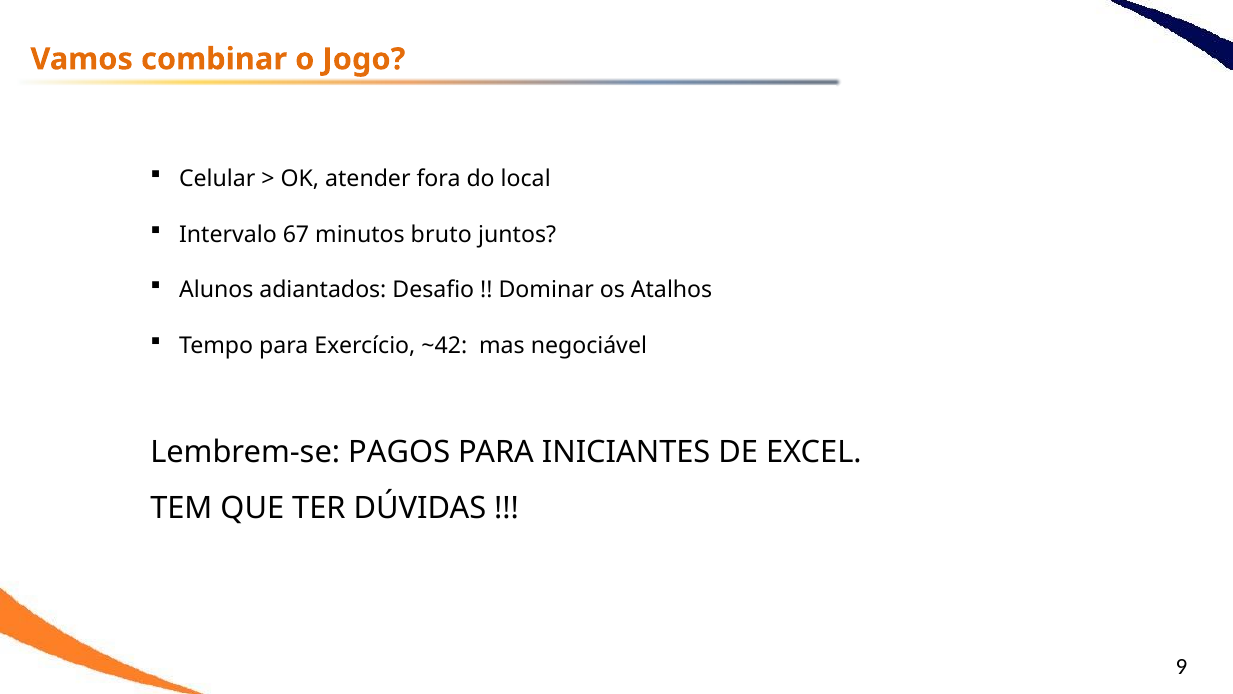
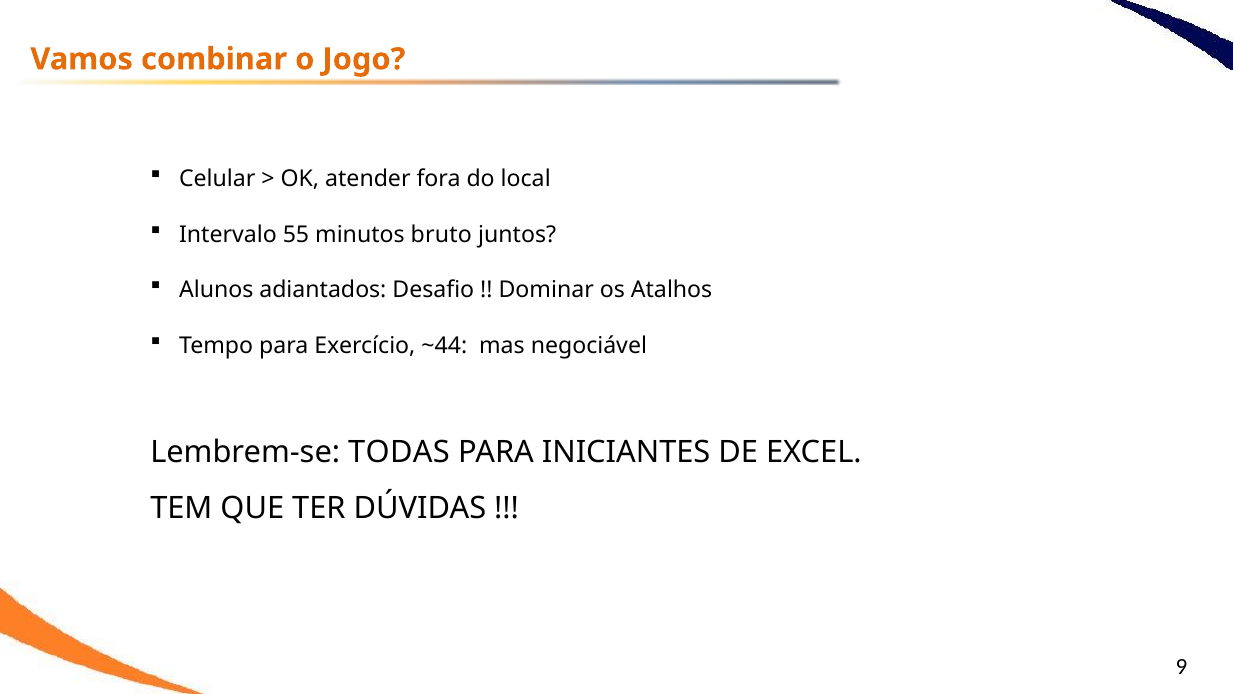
67: 67 -> 55
~42: ~42 -> ~44
PAGOS: PAGOS -> TODAS
